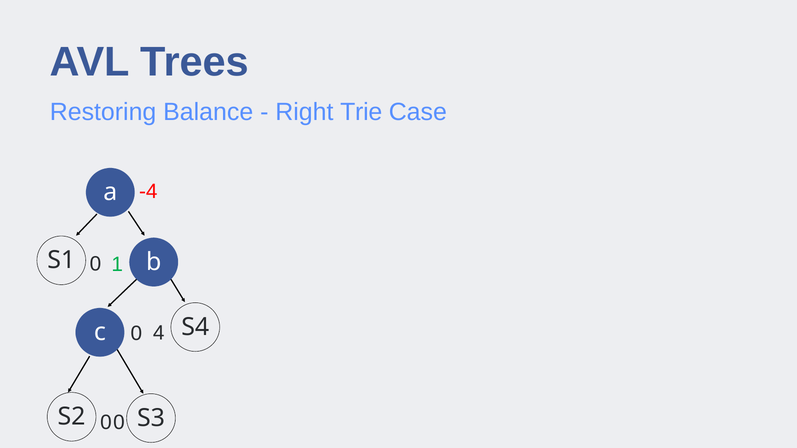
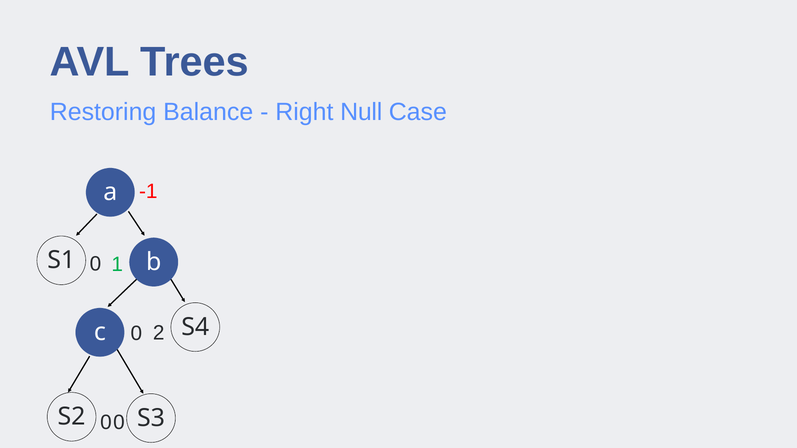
Trie: Trie -> Null
-4: -4 -> -1
4: 4 -> 2
